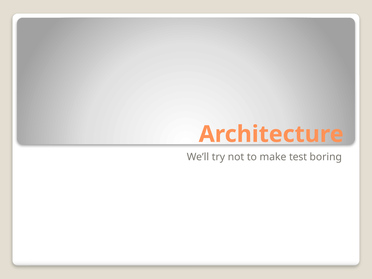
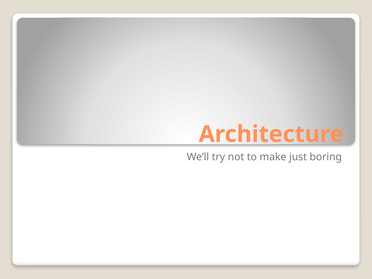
test: test -> just
